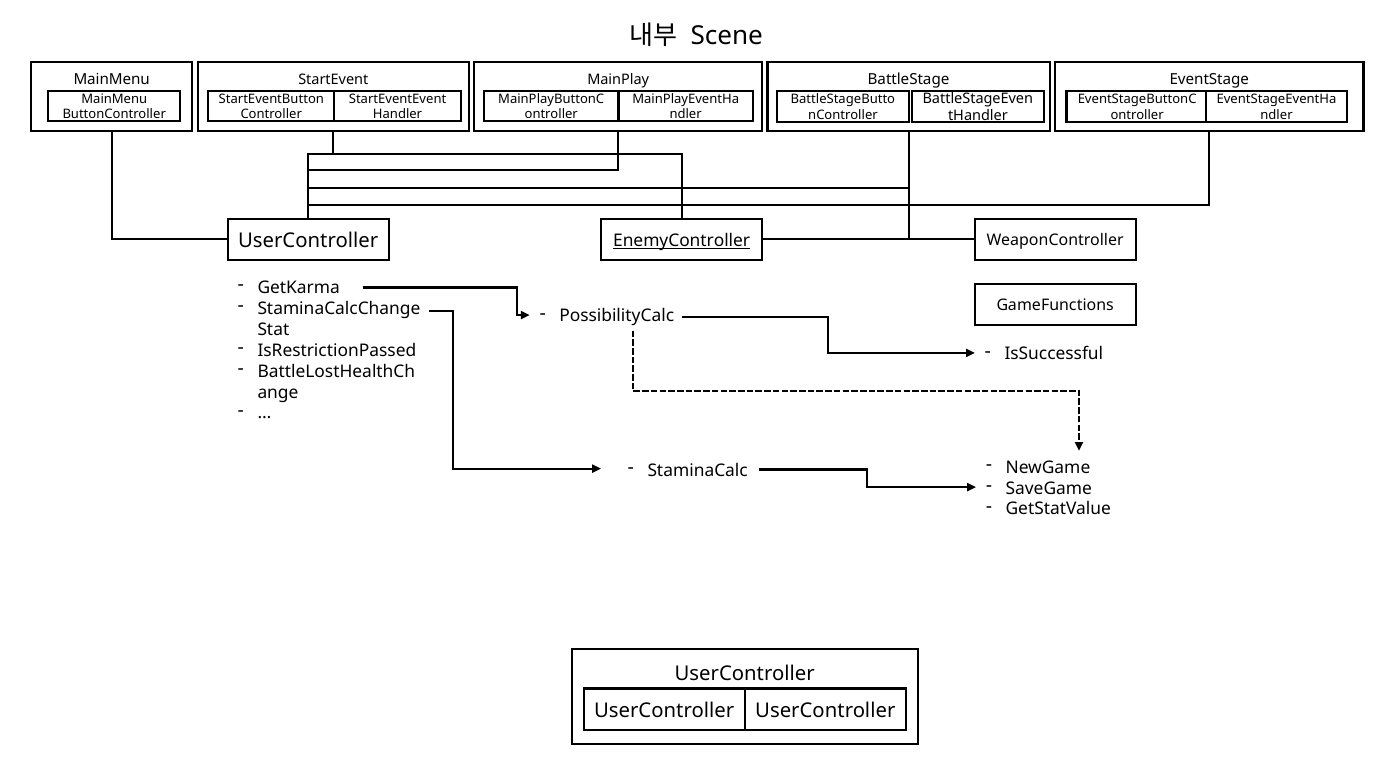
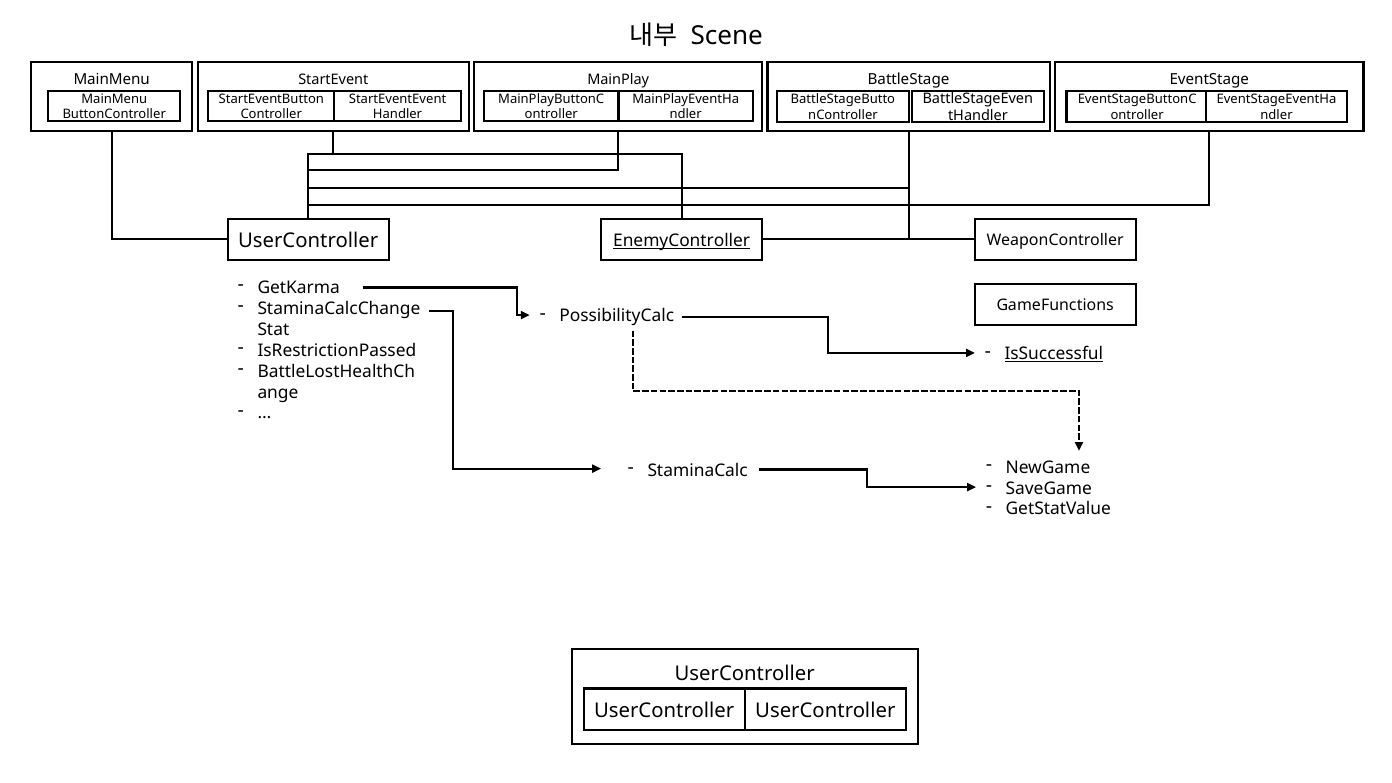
IsSuccessful underline: none -> present
